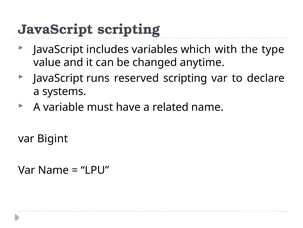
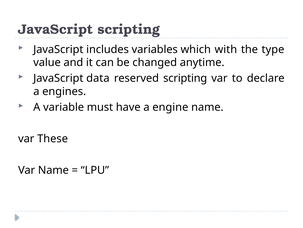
runs: runs -> data
systems: systems -> engines
related: related -> engine
Bigint: Bigint -> These
